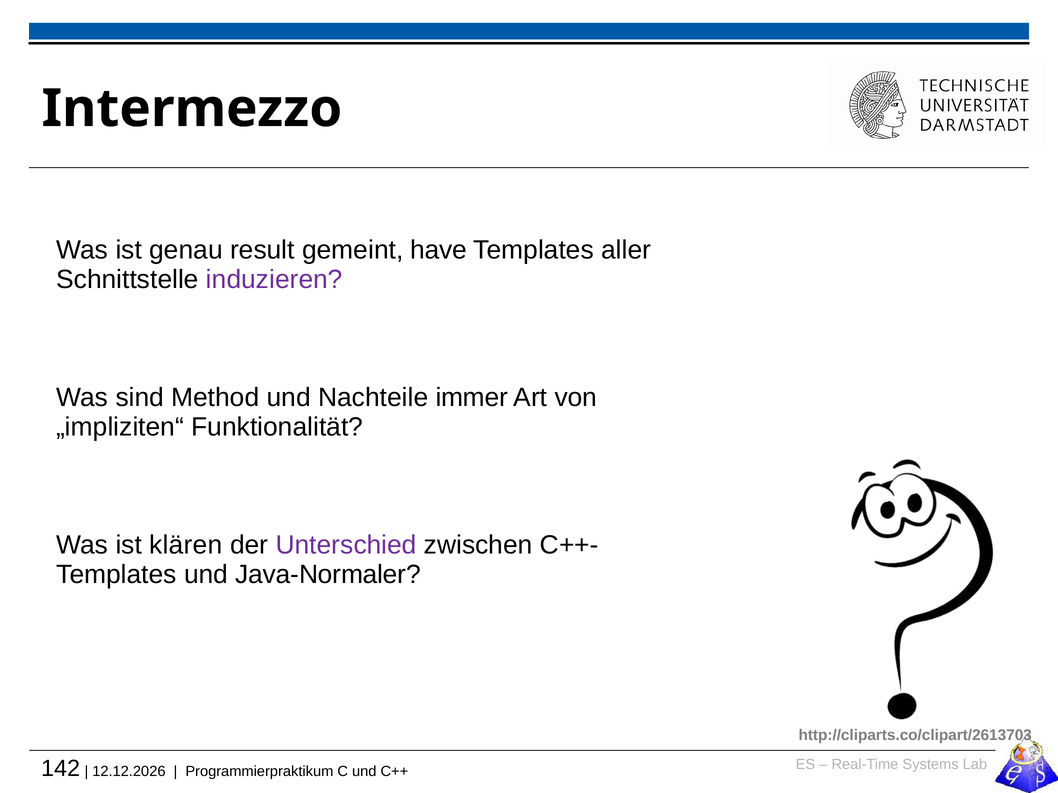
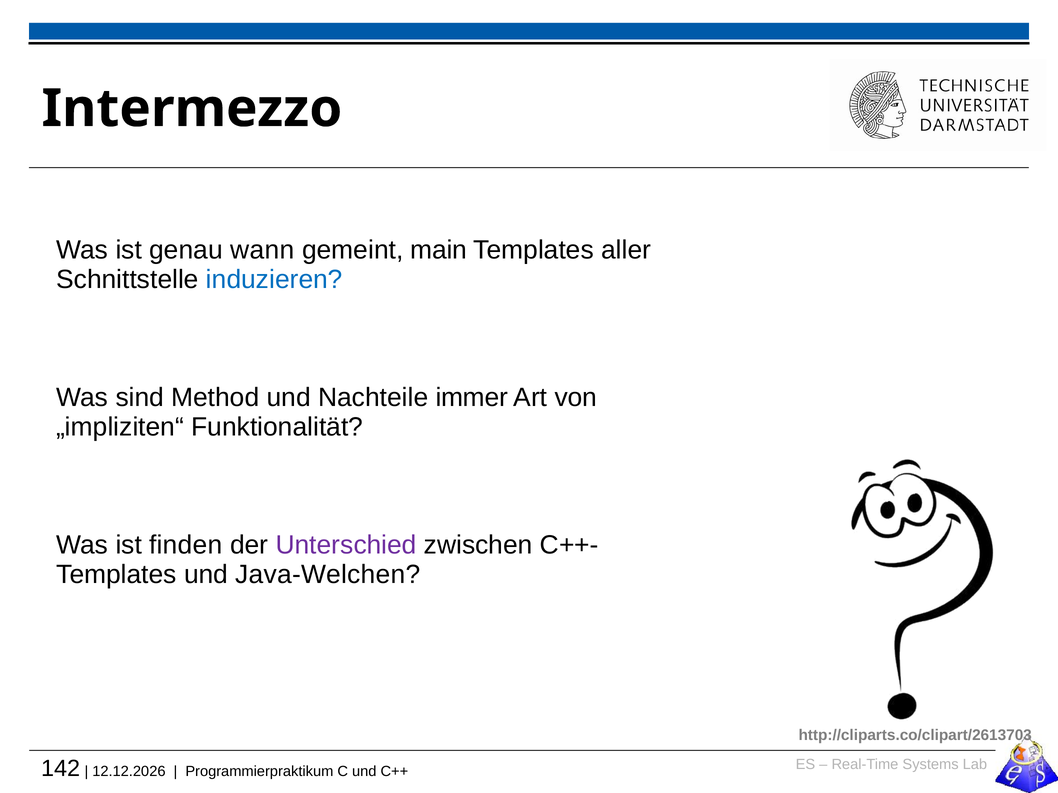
result: result -> wann
have: have -> main
induzieren colour: purple -> blue
klären: klären -> finden
Java-Normaler: Java-Normaler -> Java-Welchen
